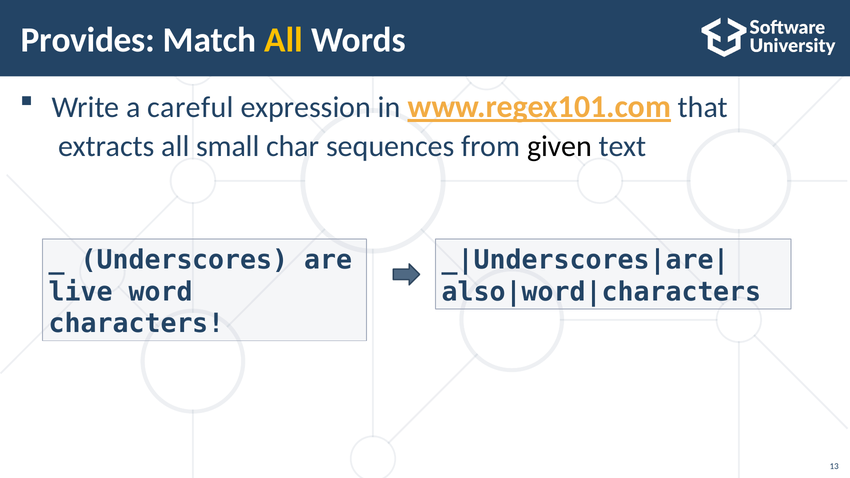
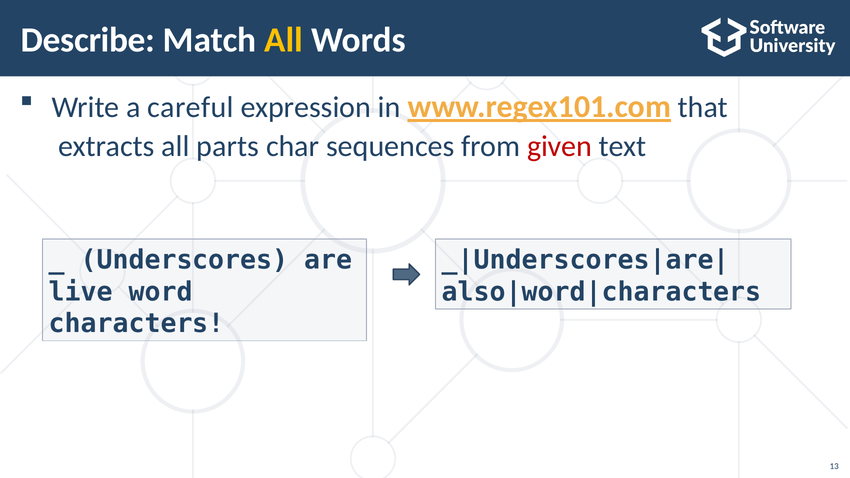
Provides: Provides -> Describe
small: small -> parts
given colour: black -> red
